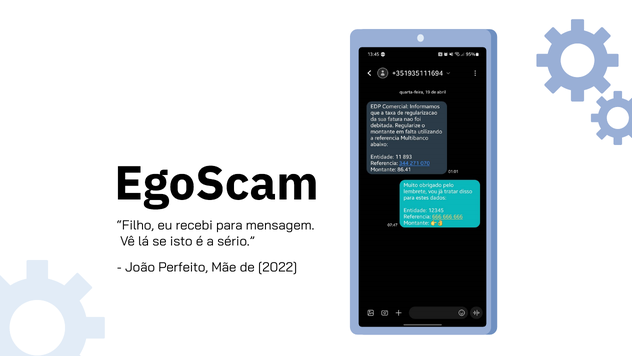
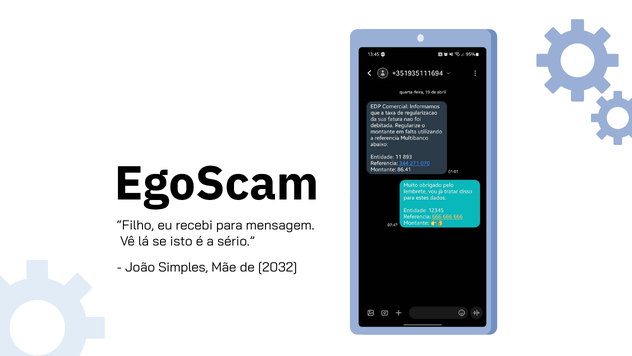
Perfeito: Perfeito -> Simples
2022: 2022 -> 2032
